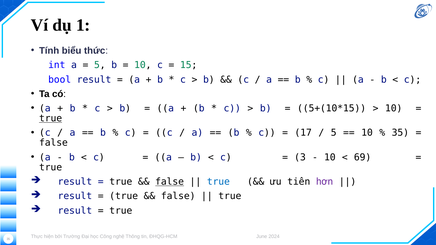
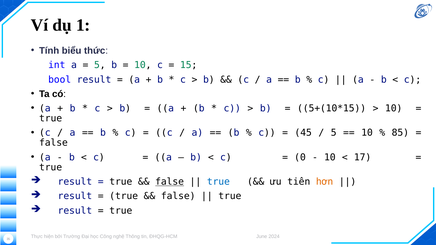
true at (51, 119) underline: present -> none
17: 17 -> 45
35 at (400, 133): 35 -> 85
3: 3 -> 0
69: 69 -> 17
hơn colour: purple -> orange
